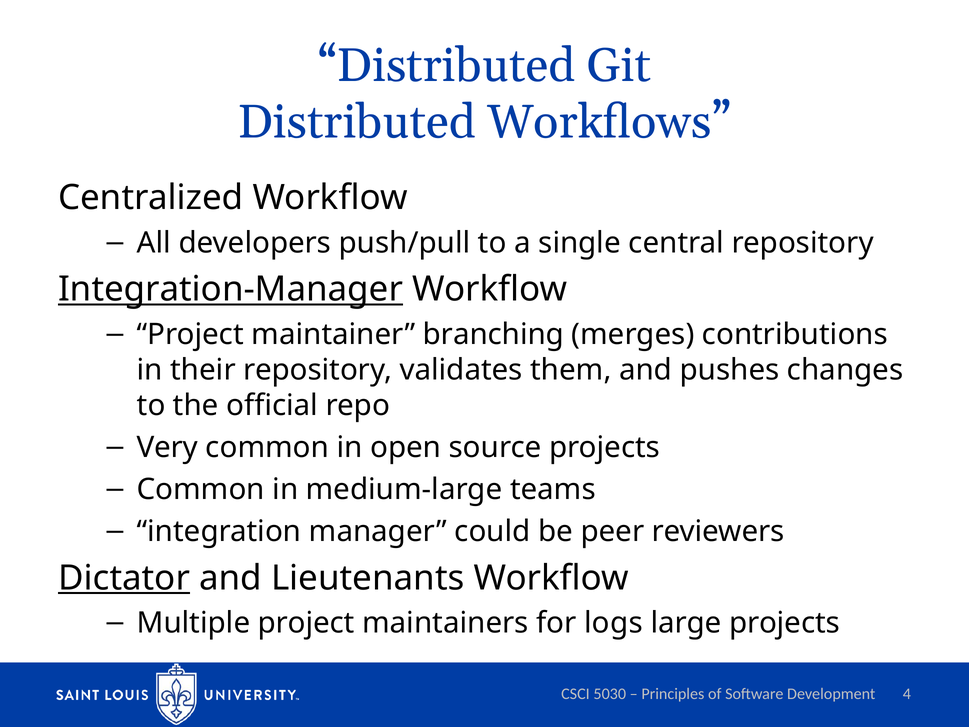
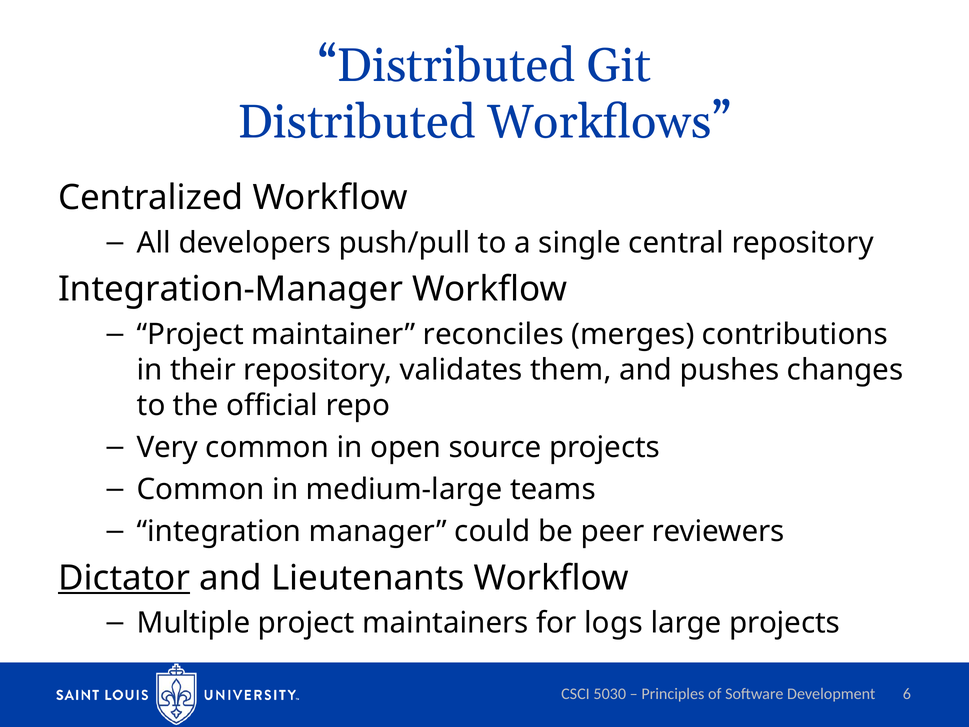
Integration-Manager underline: present -> none
branching: branching -> reconciles
4: 4 -> 6
